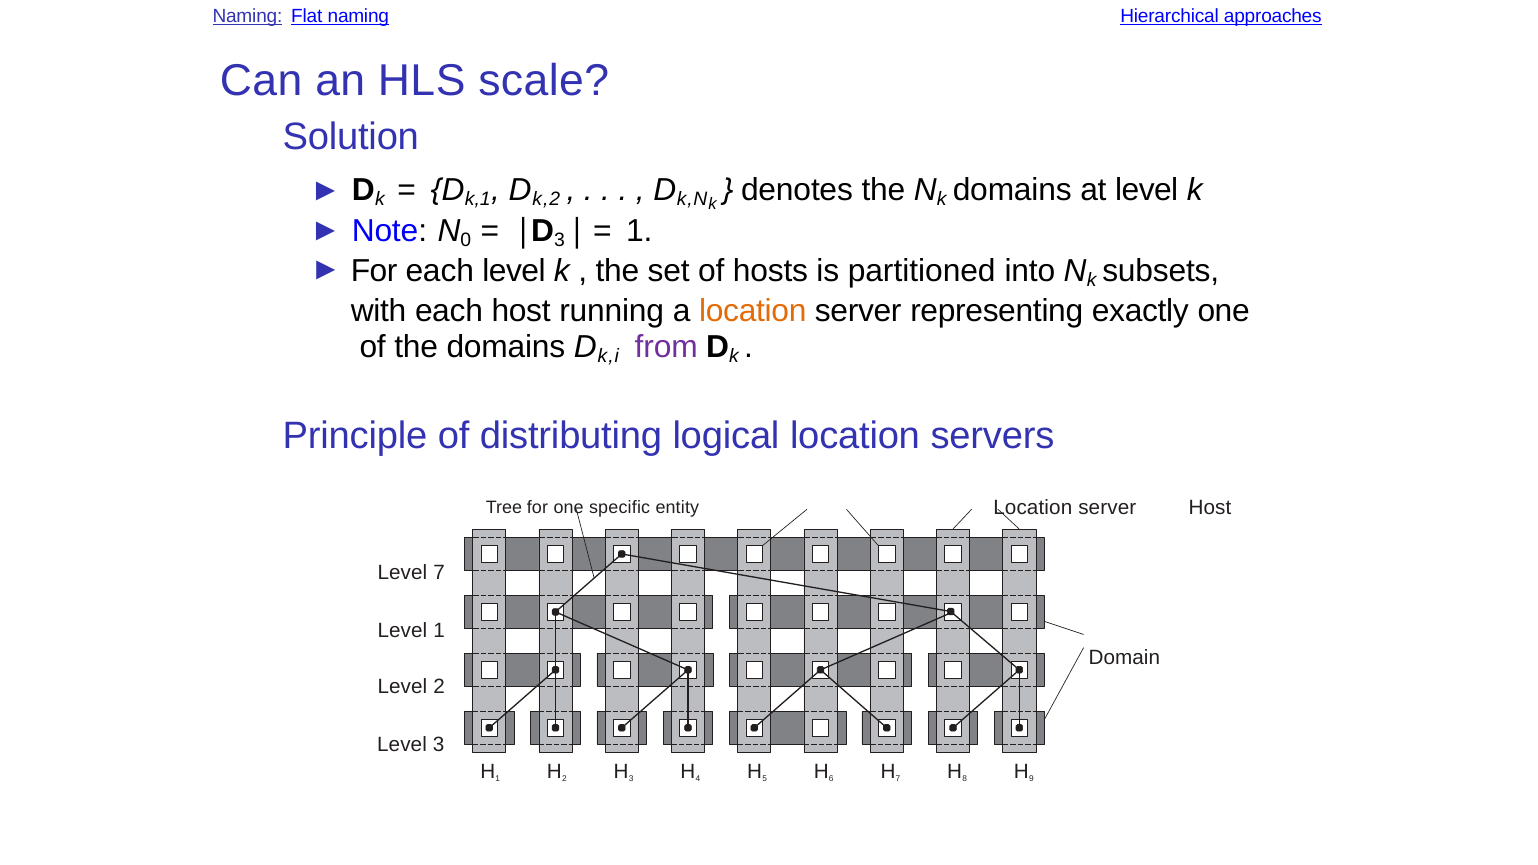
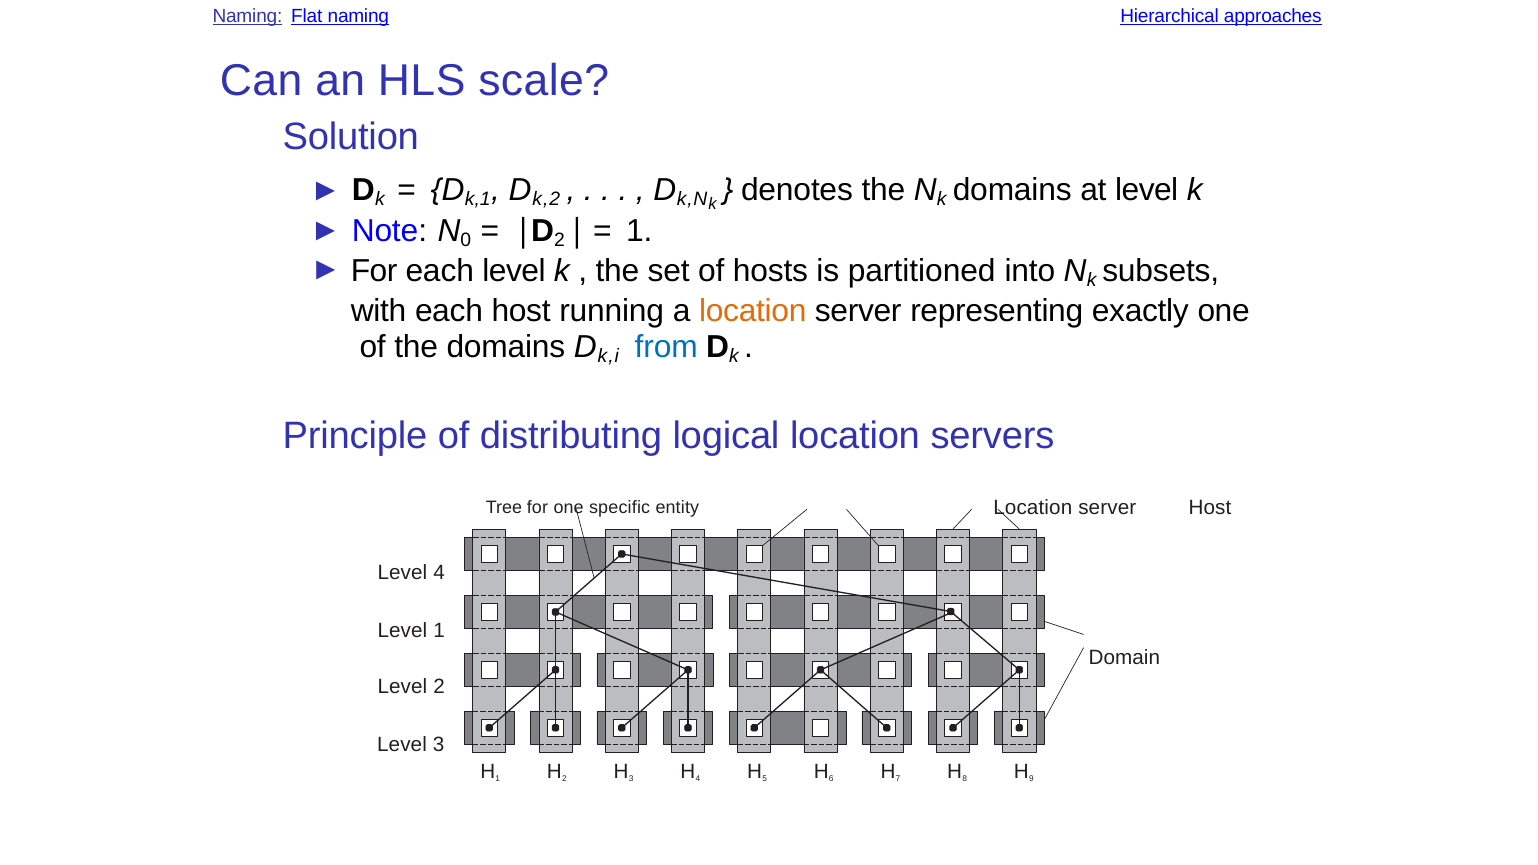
3 at (559, 240): 3 -> 2
from colour: purple -> blue
Level 7: 7 -> 4
